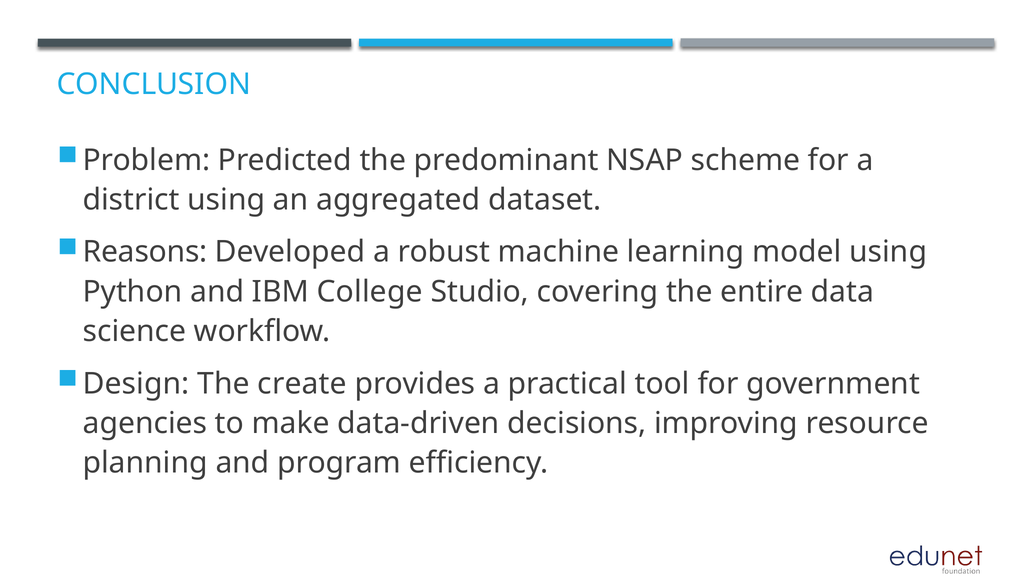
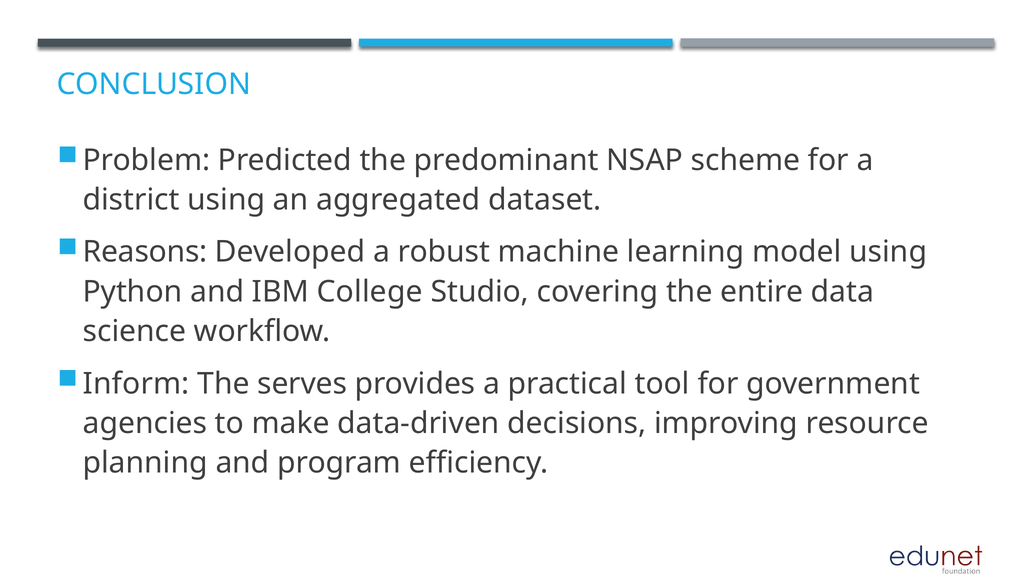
Design: Design -> Inform
create: create -> serves
